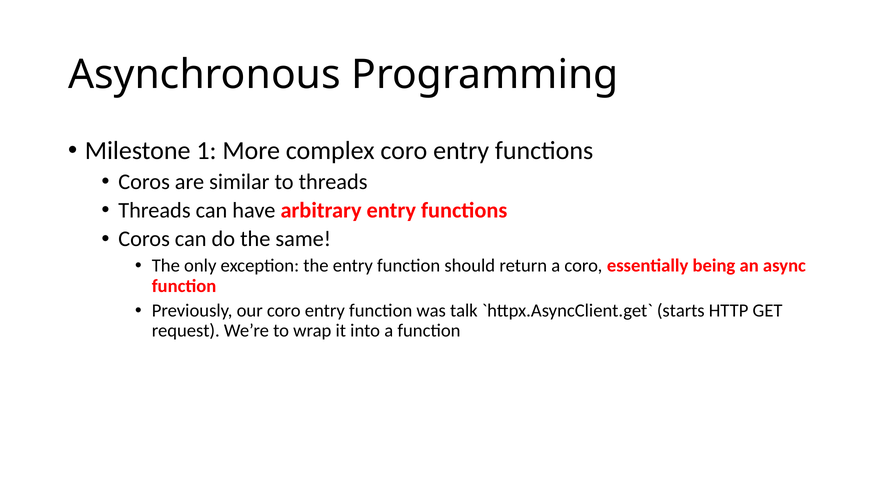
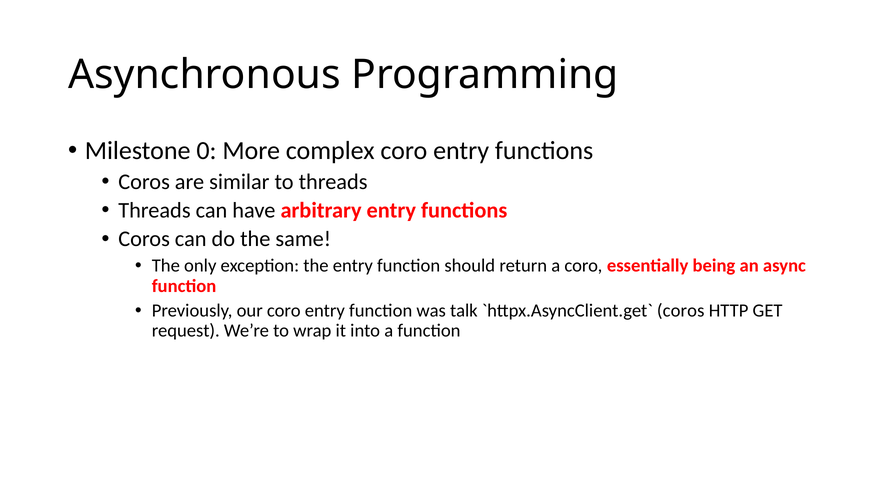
1: 1 -> 0
starts at (681, 311): starts -> coros
